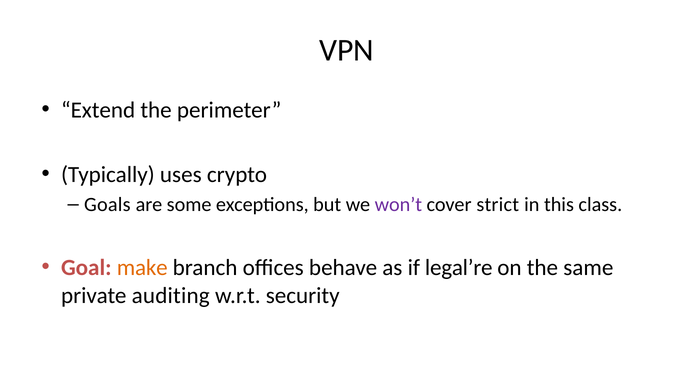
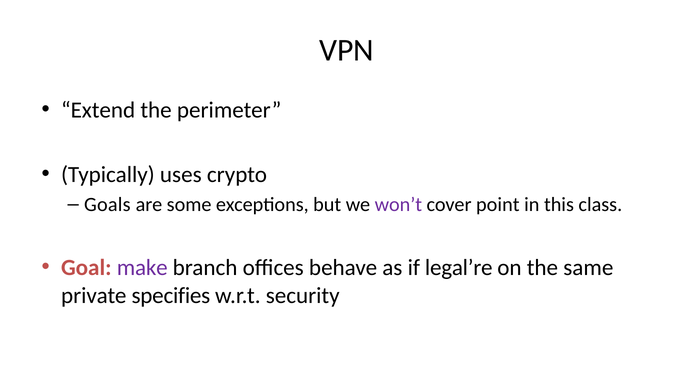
strict: strict -> point
make colour: orange -> purple
auditing: auditing -> specifies
